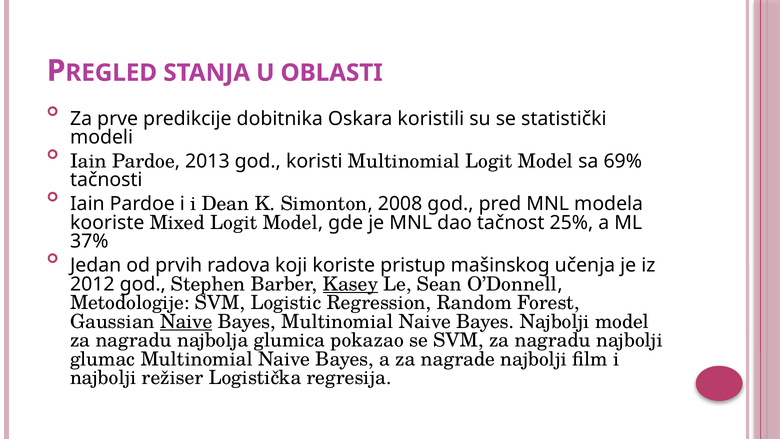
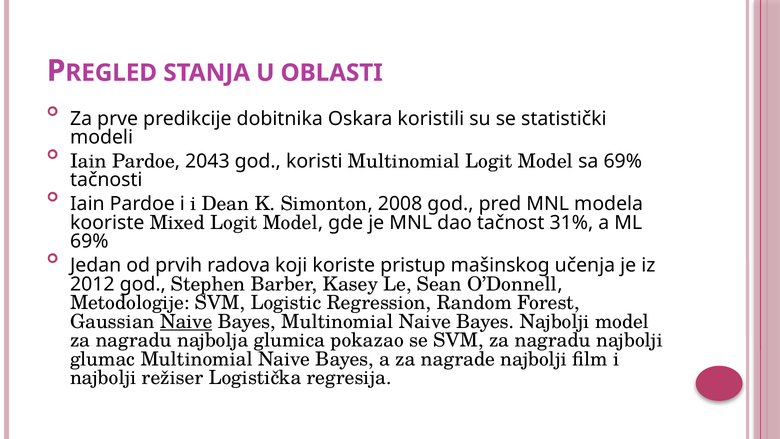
2013: 2013 -> 2043
25%: 25% -> 31%
37% at (89, 241): 37% -> 69%
Kasey underline: present -> none
